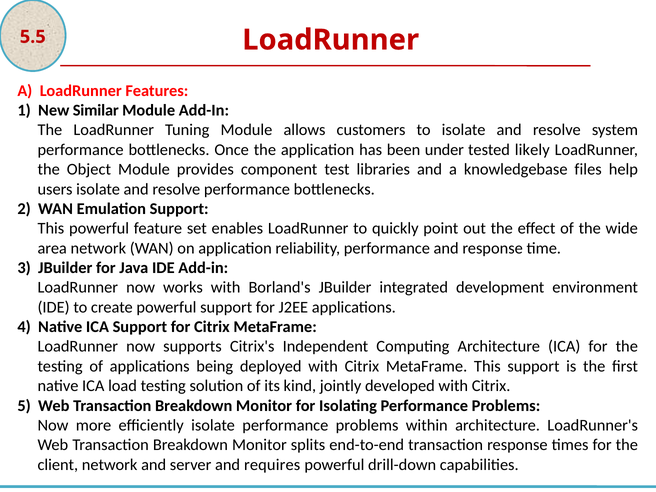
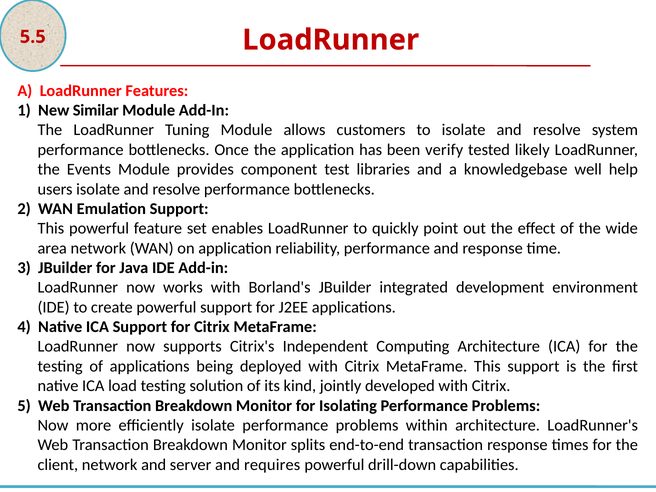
under: under -> verify
Object: Object -> Events
files: files -> well
